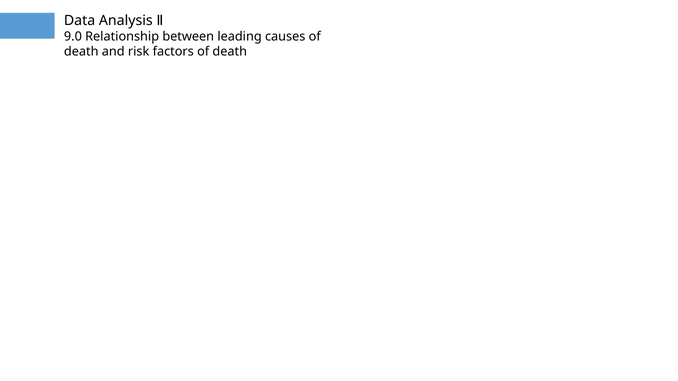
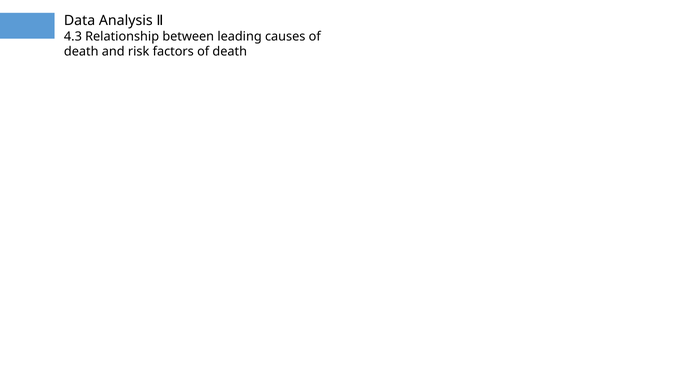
9.0: 9.0 -> 4.3
